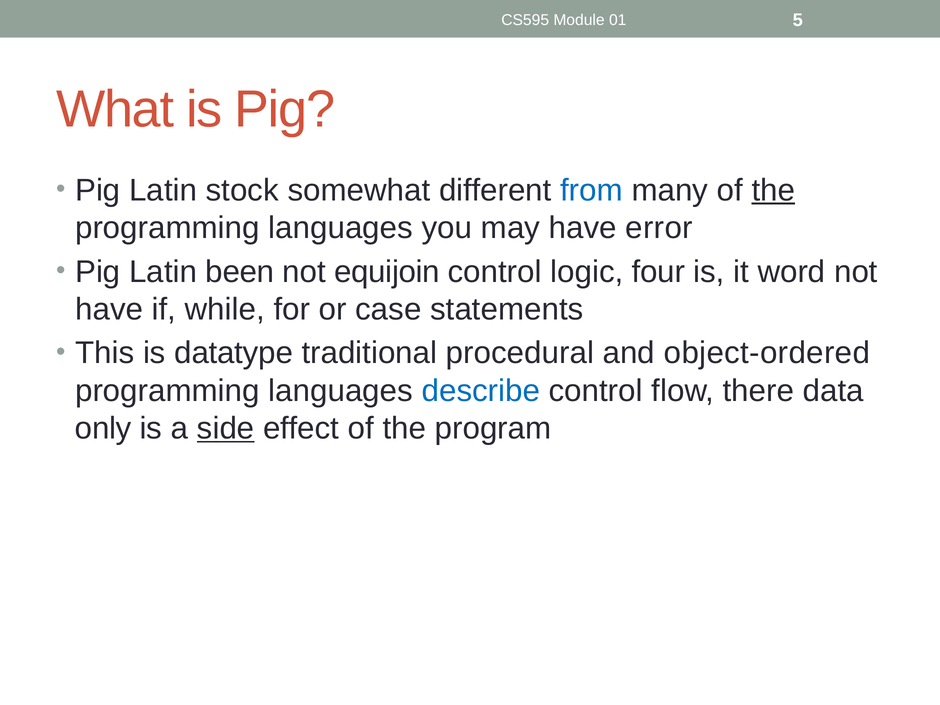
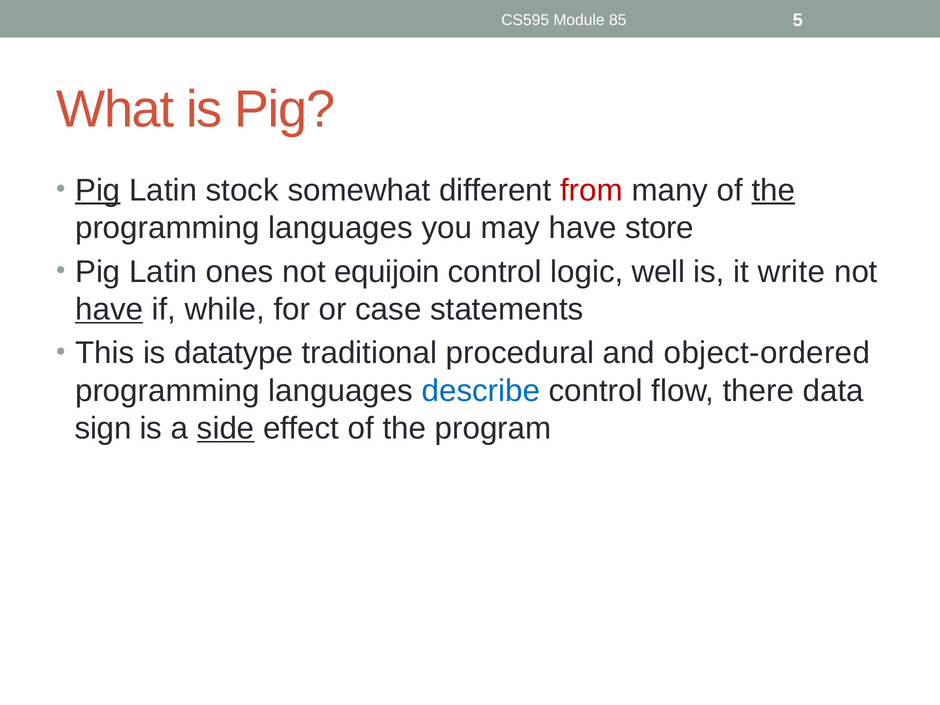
01: 01 -> 85
Pig at (98, 190) underline: none -> present
from colour: blue -> red
error: error -> store
been: been -> ones
four: four -> well
word: word -> write
have at (109, 309) underline: none -> present
only: only -> sign
